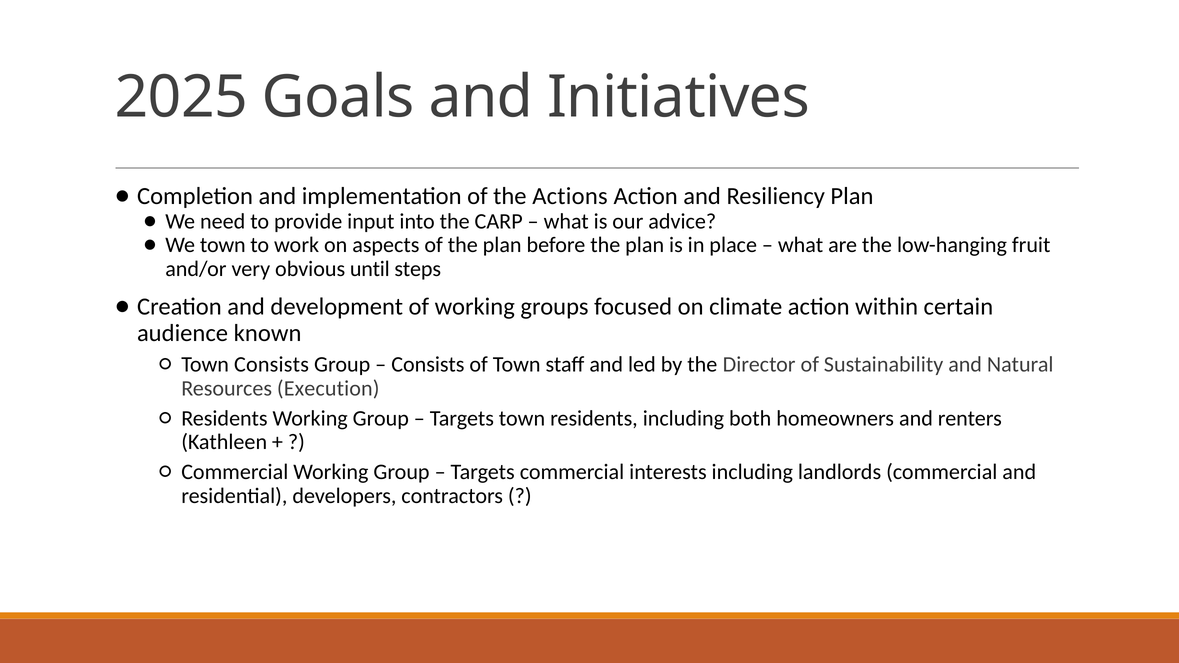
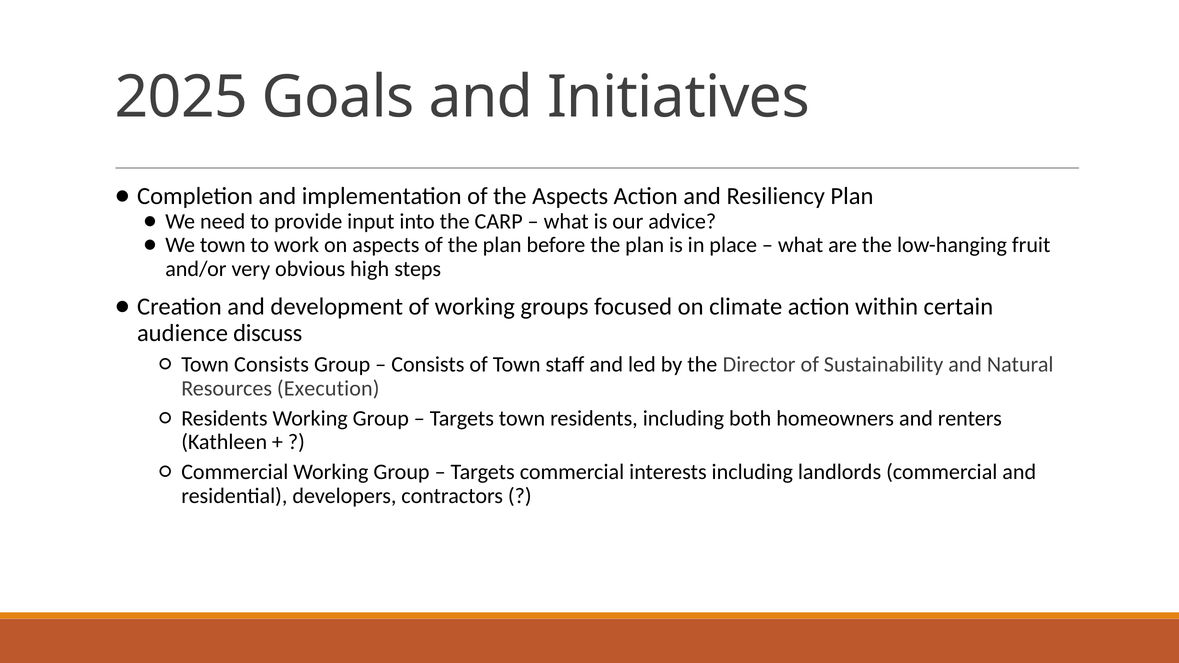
the Actions: Actions -> Aspects
until: until -> high
known: known -> discuss
